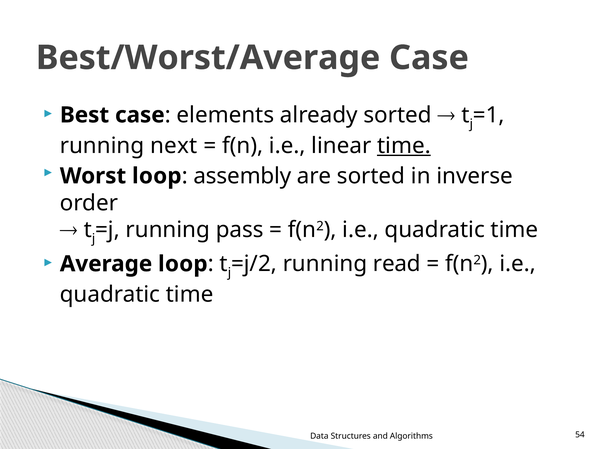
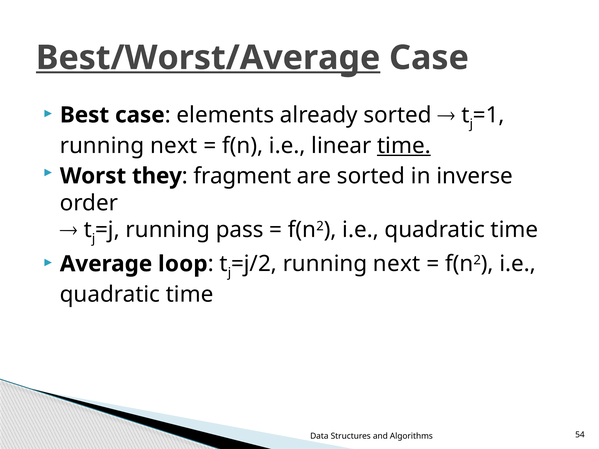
Best/Worst/Average underline: none -> present
Worst loop: loop -> they
assembly: assembly -> fragment
read at (397, 264): read -> next
